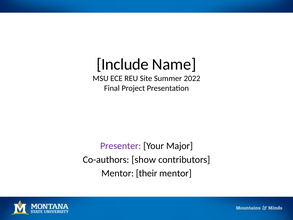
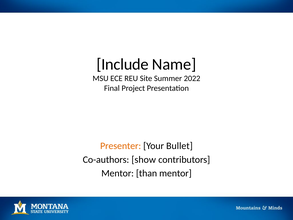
Presenter colour: purple -> orange
Major: Major -> Bullet
their: their -> than
